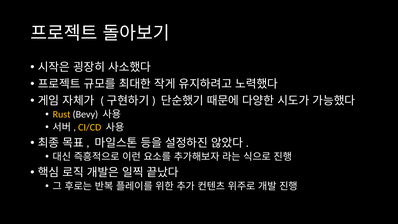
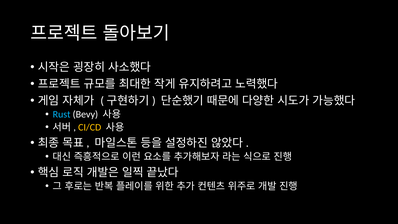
Rust colour: yellow -> light blue
